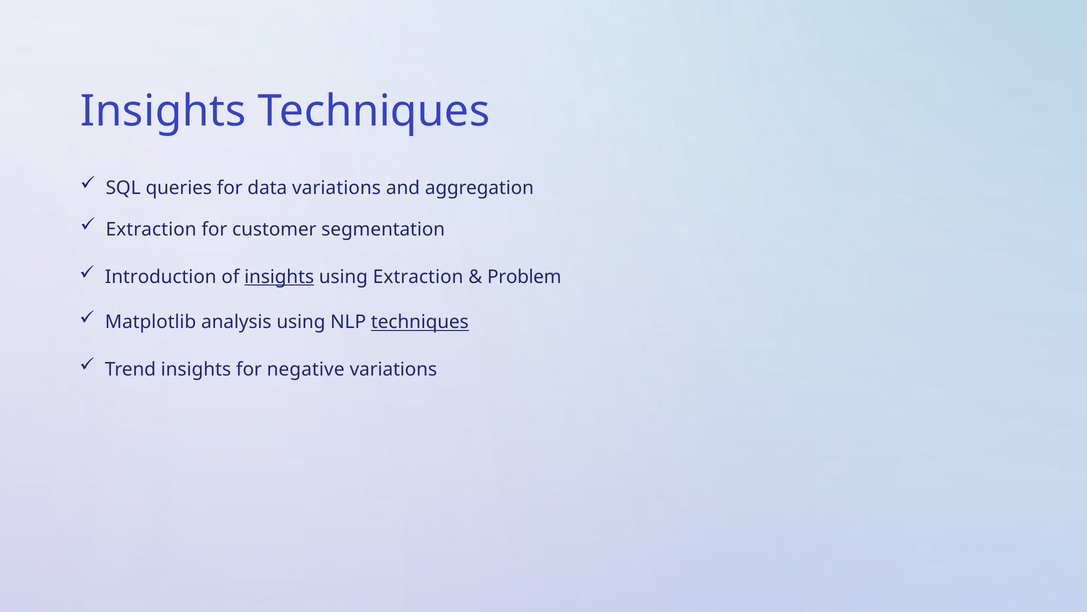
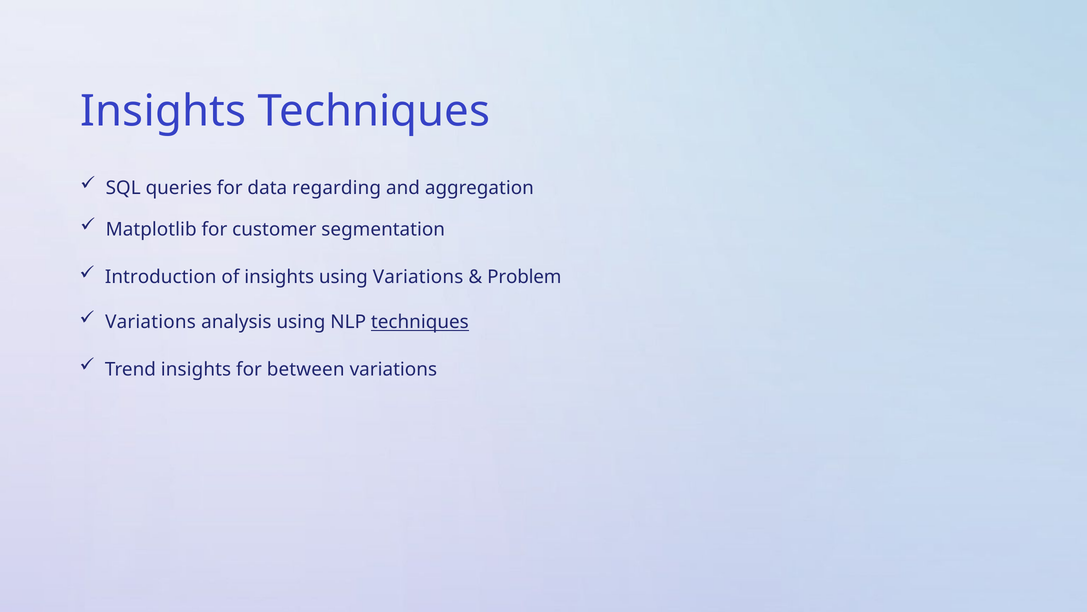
data variations: variations -> regarding
Extraction at (151, 229): Extraction -> Matplotlib
insights at (279, 277) underline: present -> none
using Extraction: Extraction -> Variations
Matplotlib at (151, 322): Matplotlib -> Variations
negative: negative -> between
